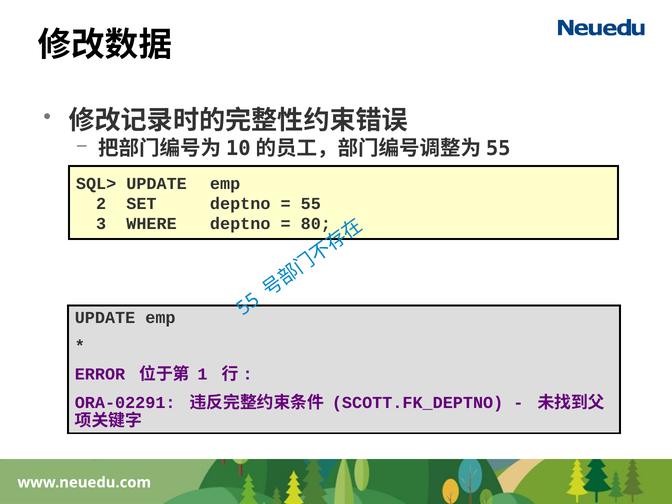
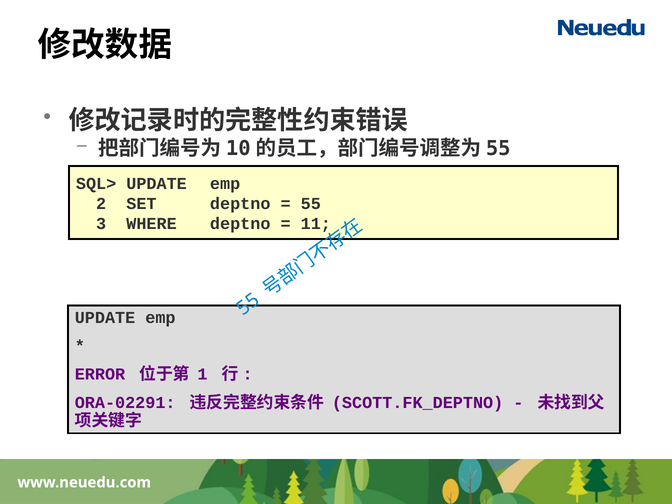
80: 80 -> 11
